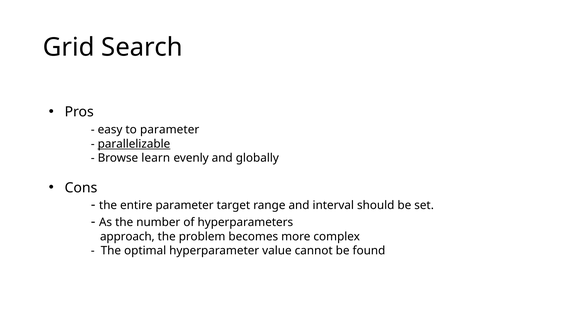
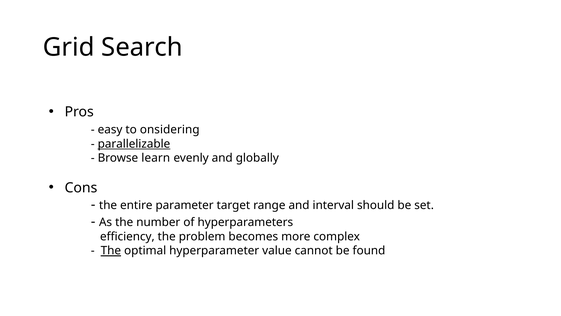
to parameter: parameter -> onsidering
approach: approach -> efficiency
The at (111, 250) underline: none -> present
